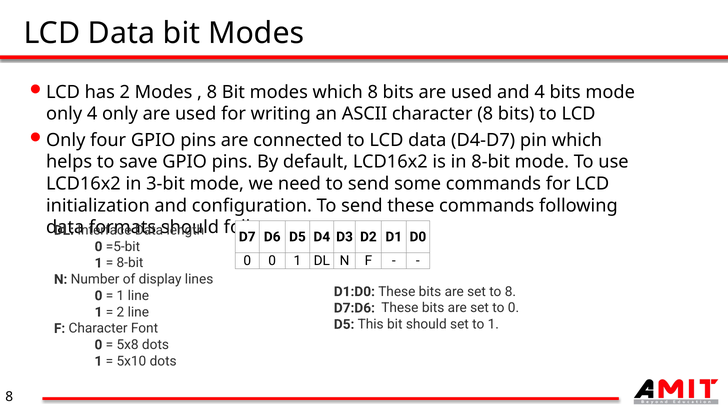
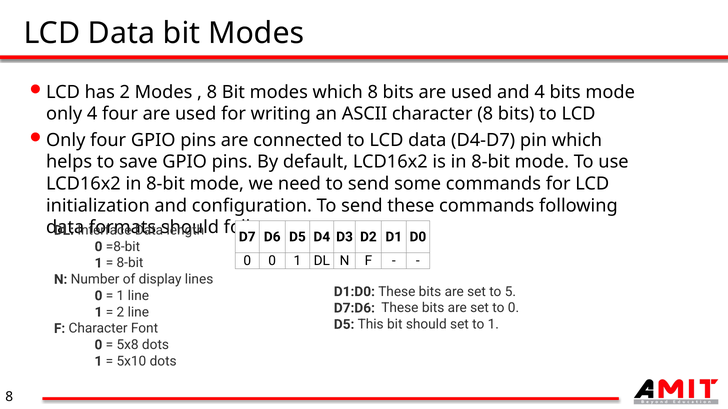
4 only: only -> four
LCD16x2 in 3-bit: 3-bit -> 8-bit
=5-bit: =5-bit -> =8-bit
to 8: 8 -> 5
